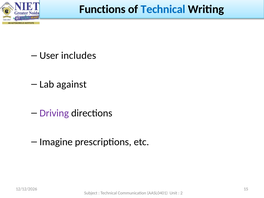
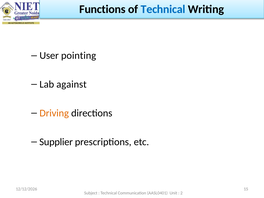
includes: includes -> pointing
Driving colour: purple -> orange
Imagine: Imagine -> Supplier
